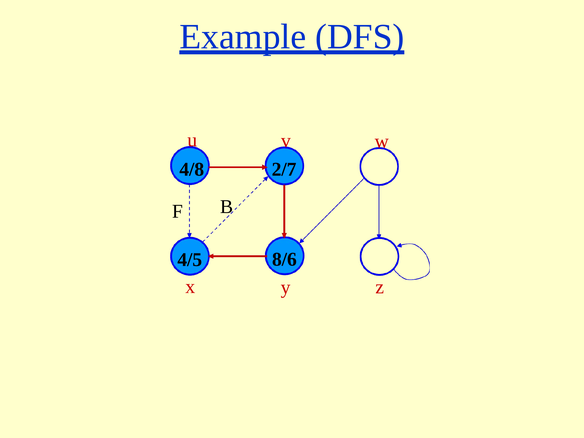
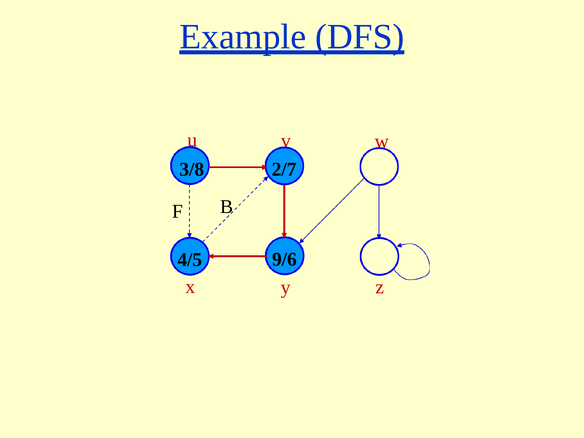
4/8: 4/8 -> 3/8
8/6: 8/6 -> 9/6
